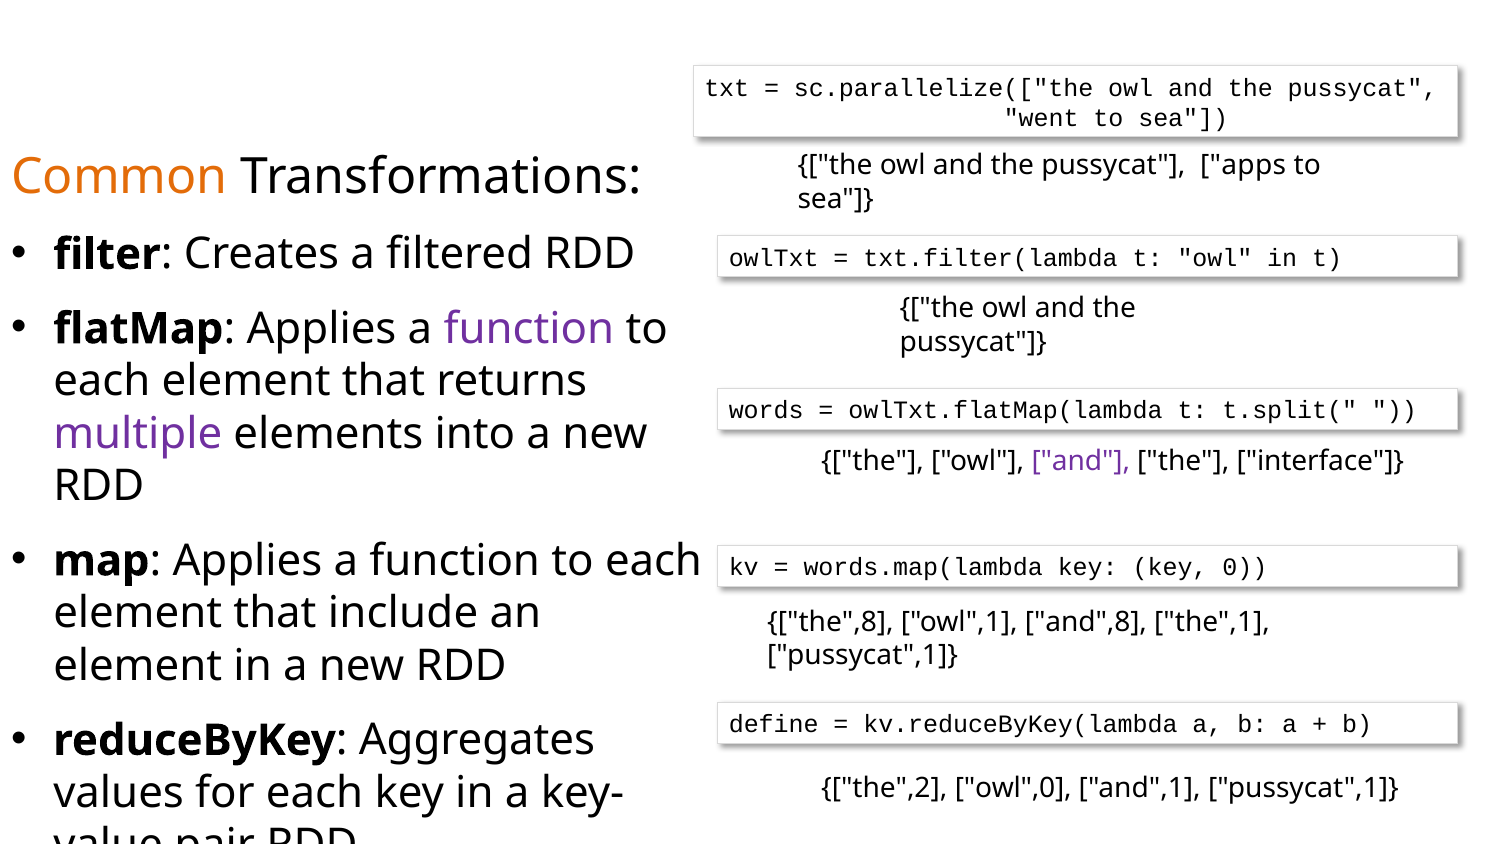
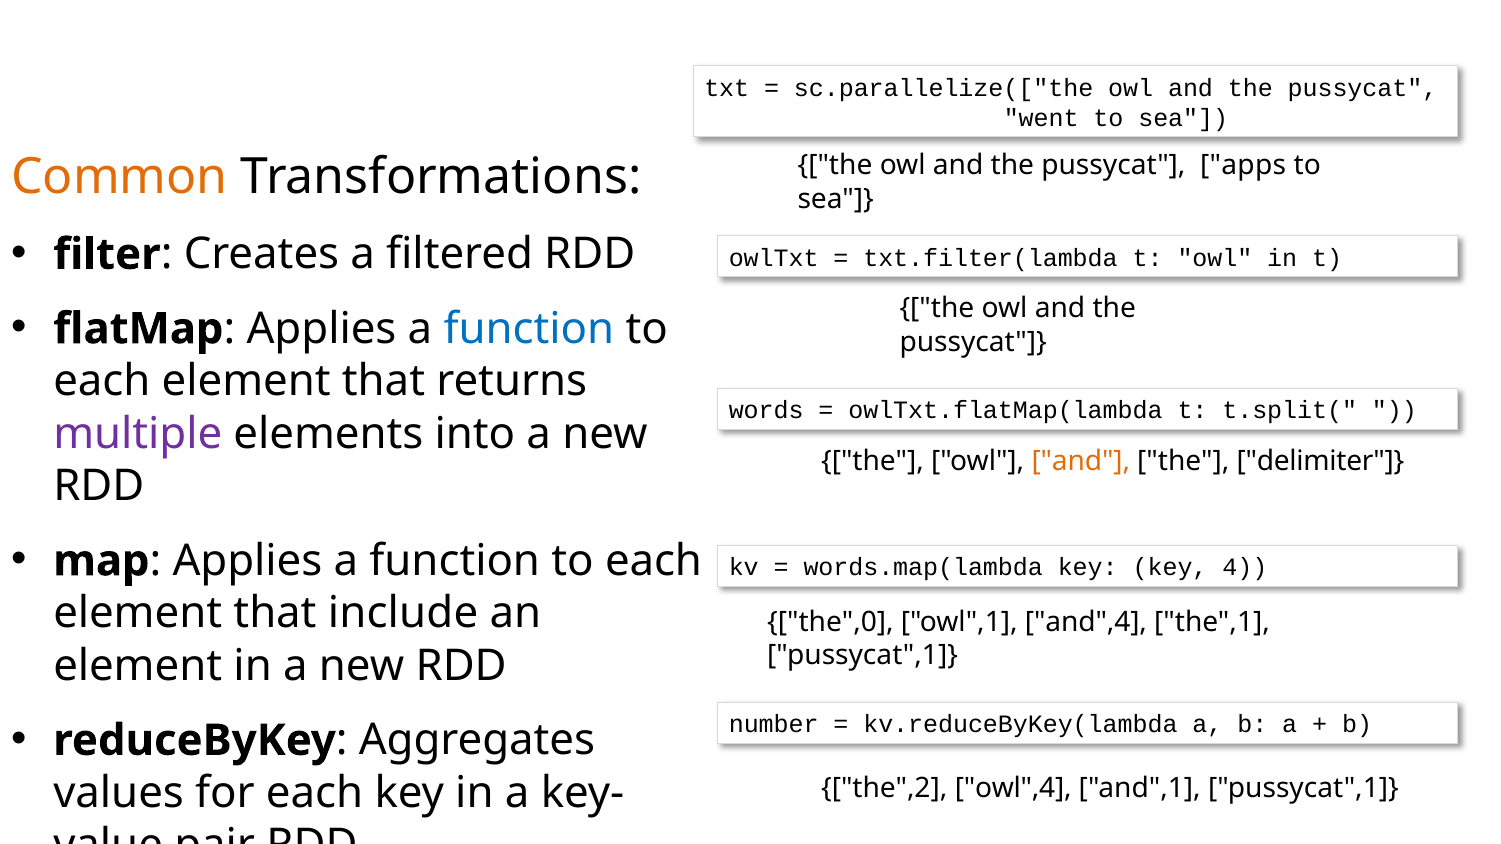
function at (529, 329) colour: purple -> blue
and at (1081, 461) colour: purple -> orange
interface: interface -> delimiter
0: 0 -> 4
the",8: the",8 -> the",0
and",8: and",8 -> and",4
define: define -> number
owl",0: owl",0 -> owl",4
